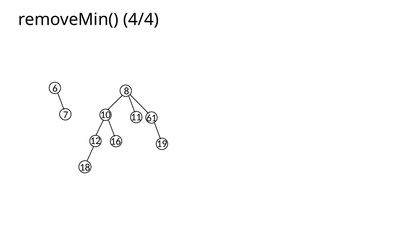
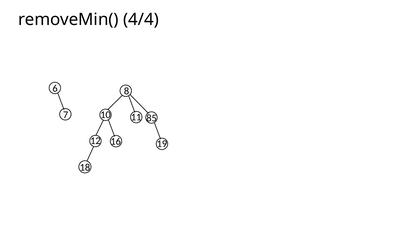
61: 61 -> 85
